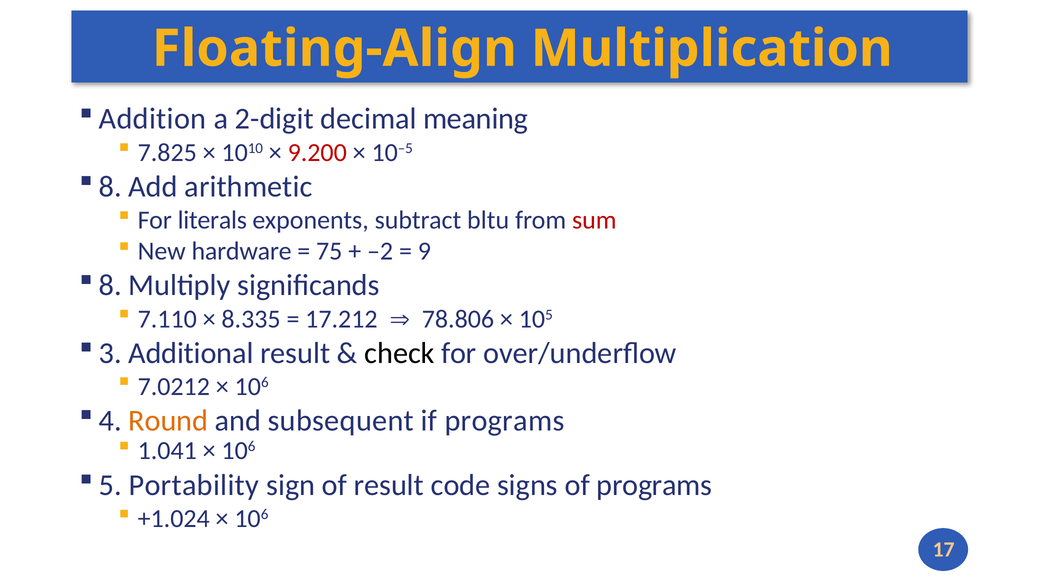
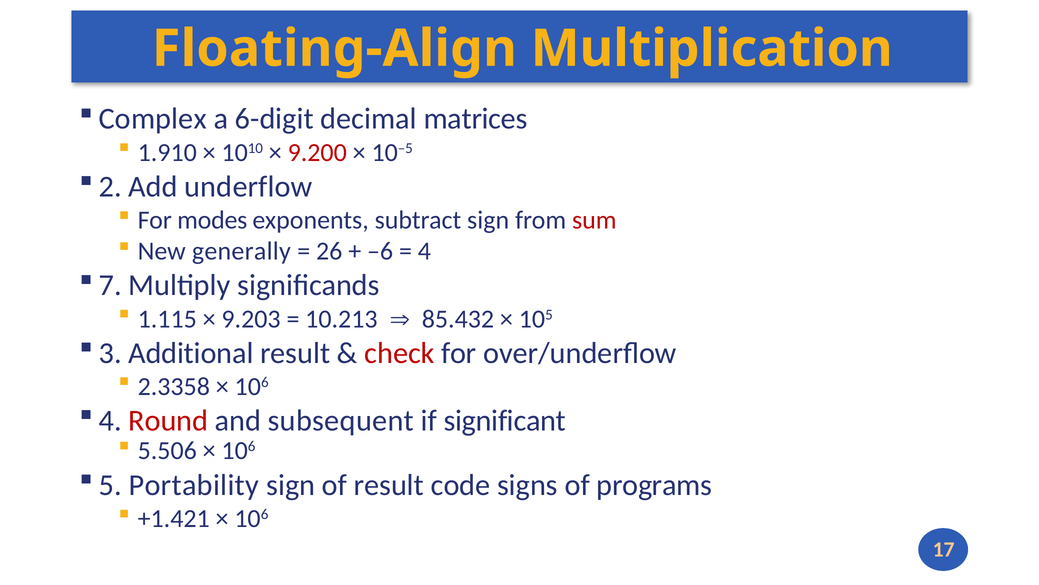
Addition: Addition -> Complex
2-digit: 2-digit -> 6-digit
meaning: meaning -> matrices
7.825: 7.825 -> 1.910
8 at (110, 186): 8 -> 2
arithmetic: arithmetic -> underflow
literals: literals -> modes
subtract bltu: bltu -> sign
hardware: hardware -> generally
75: 75 -> 26
–2: –2 -> –6
9 at (424, 251): 9 -> 4
8 at (110, 285): 8 -> 7
7.110: 7.110 -> 1.115
8.335: 8.335 -> 9.203
17.212: 17.212 -> 10.213
78.806: 78.806 -> 85.432
check colour: black -> red
7.0212: 7.0212 -> 2.3358
Round colour: orange -> red
if programs: programs -> significant
1.041: 1.041 -> 5.506
+1.024: +1.024 -> +1.421
